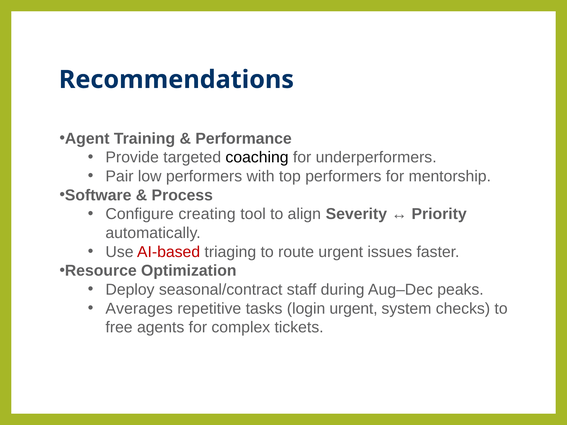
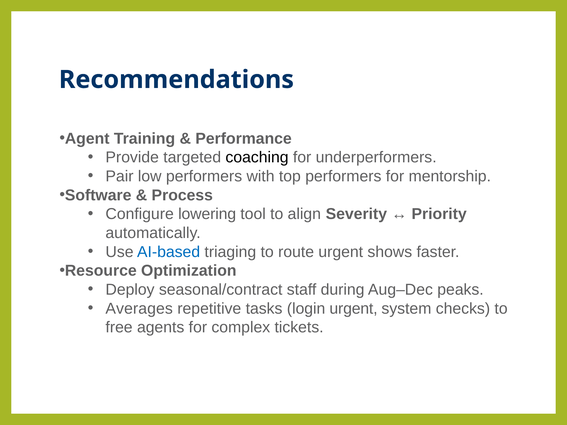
creating: creating -> lowering
AI-based colour: red -> blue
issues: issues -> shows
